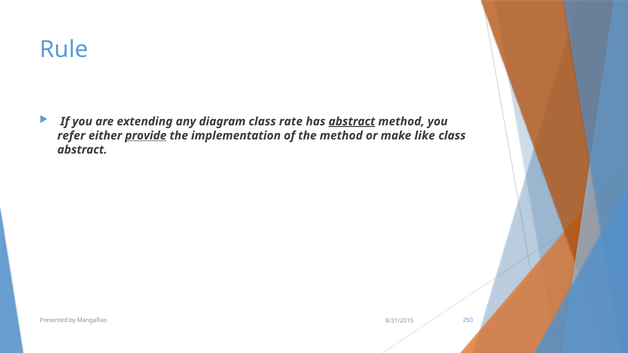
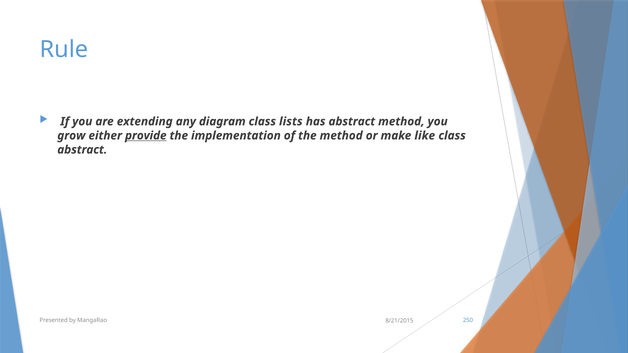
rate: rate -> lists
abstract at (352, 122) underline: present -> none
refer: refer -> grow
